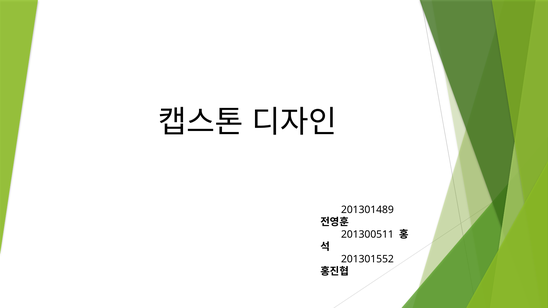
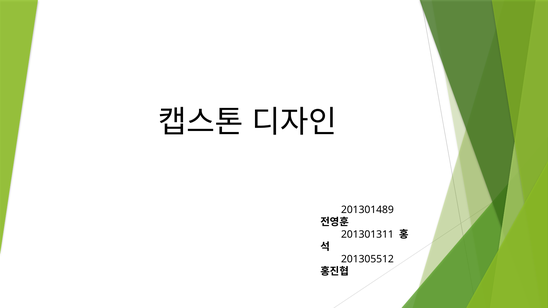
201300511: 201300511 -> 201301311
201301552: 201301552 -> 201305512
